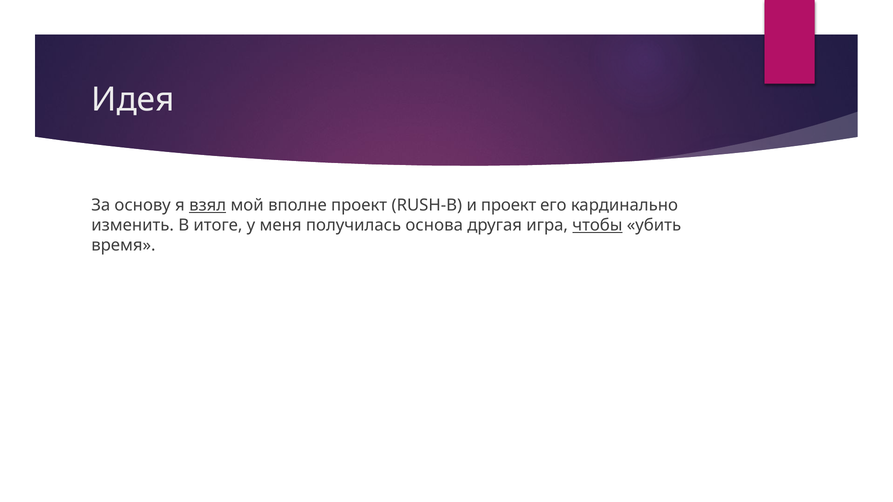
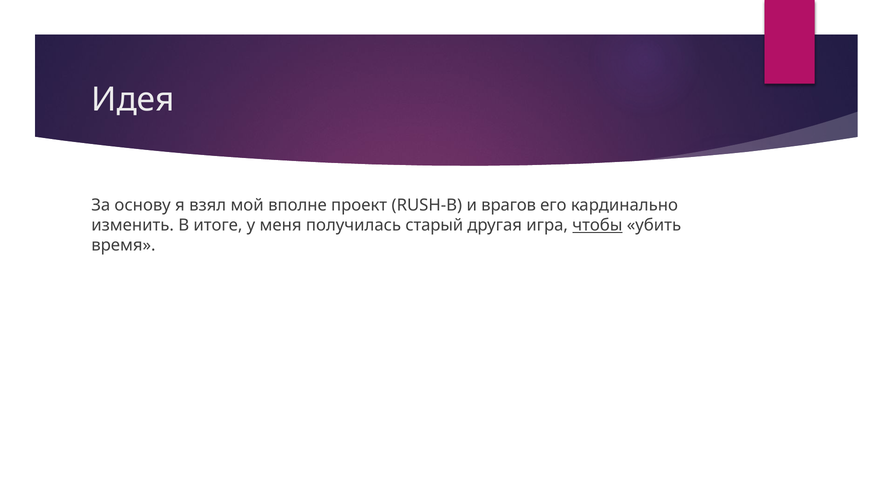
взял underline: present -> none
и проект: проект -> врагов
основа: основа -> старый
